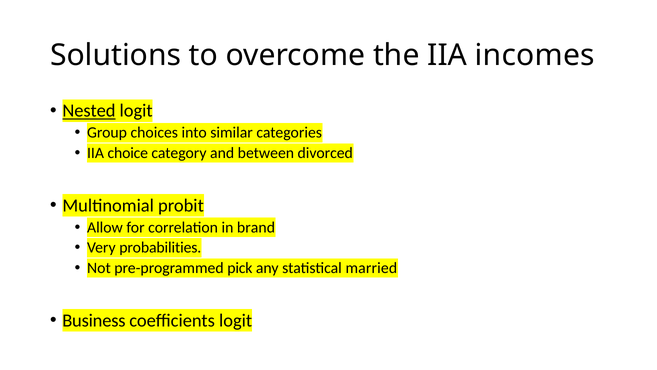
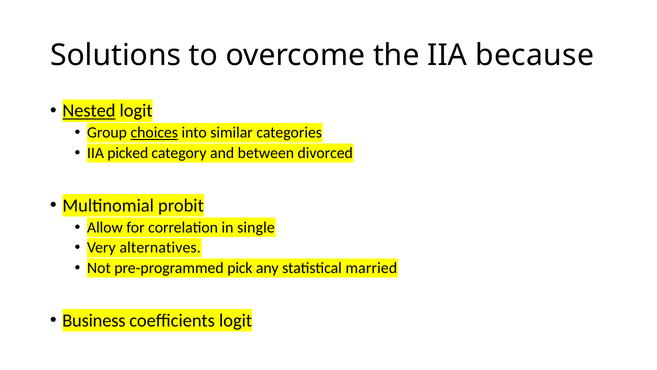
incomes: incomes -> because
choices underline: none -> present
choice: choice -> picked
brand: brand -> single
probabilities: probabilities -> alternatives
